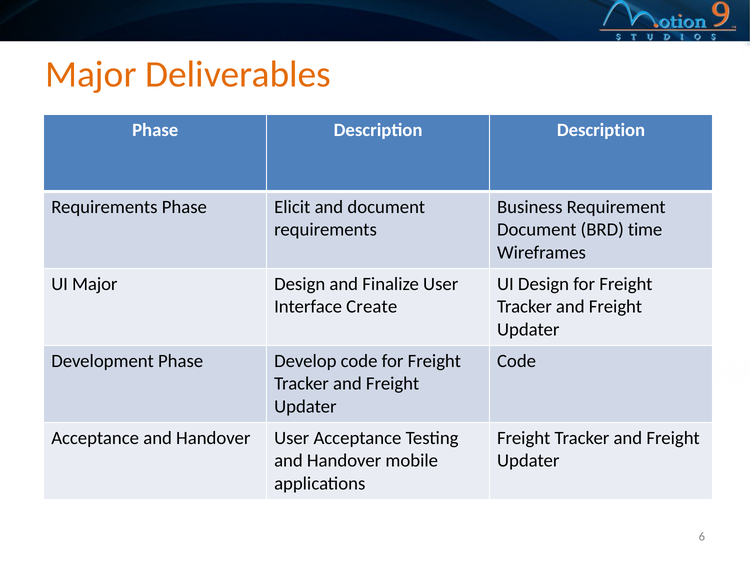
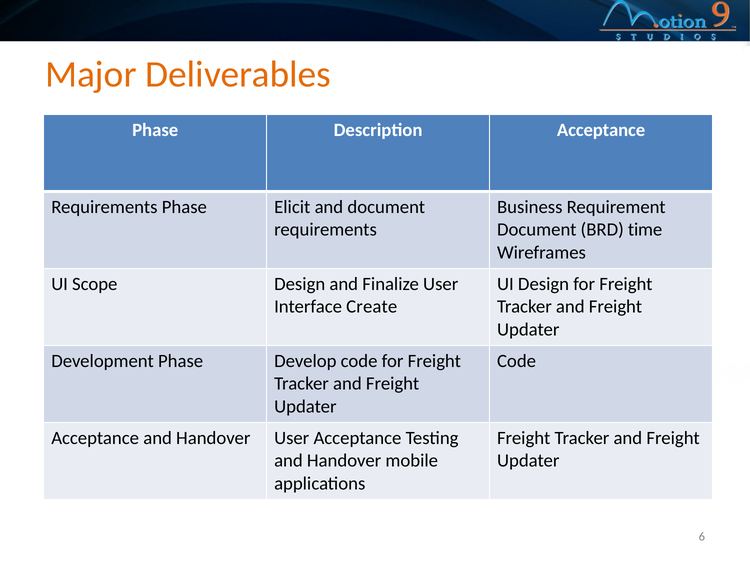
Description Description: Description -> Acceptance
UI Major: Major -> Scope
